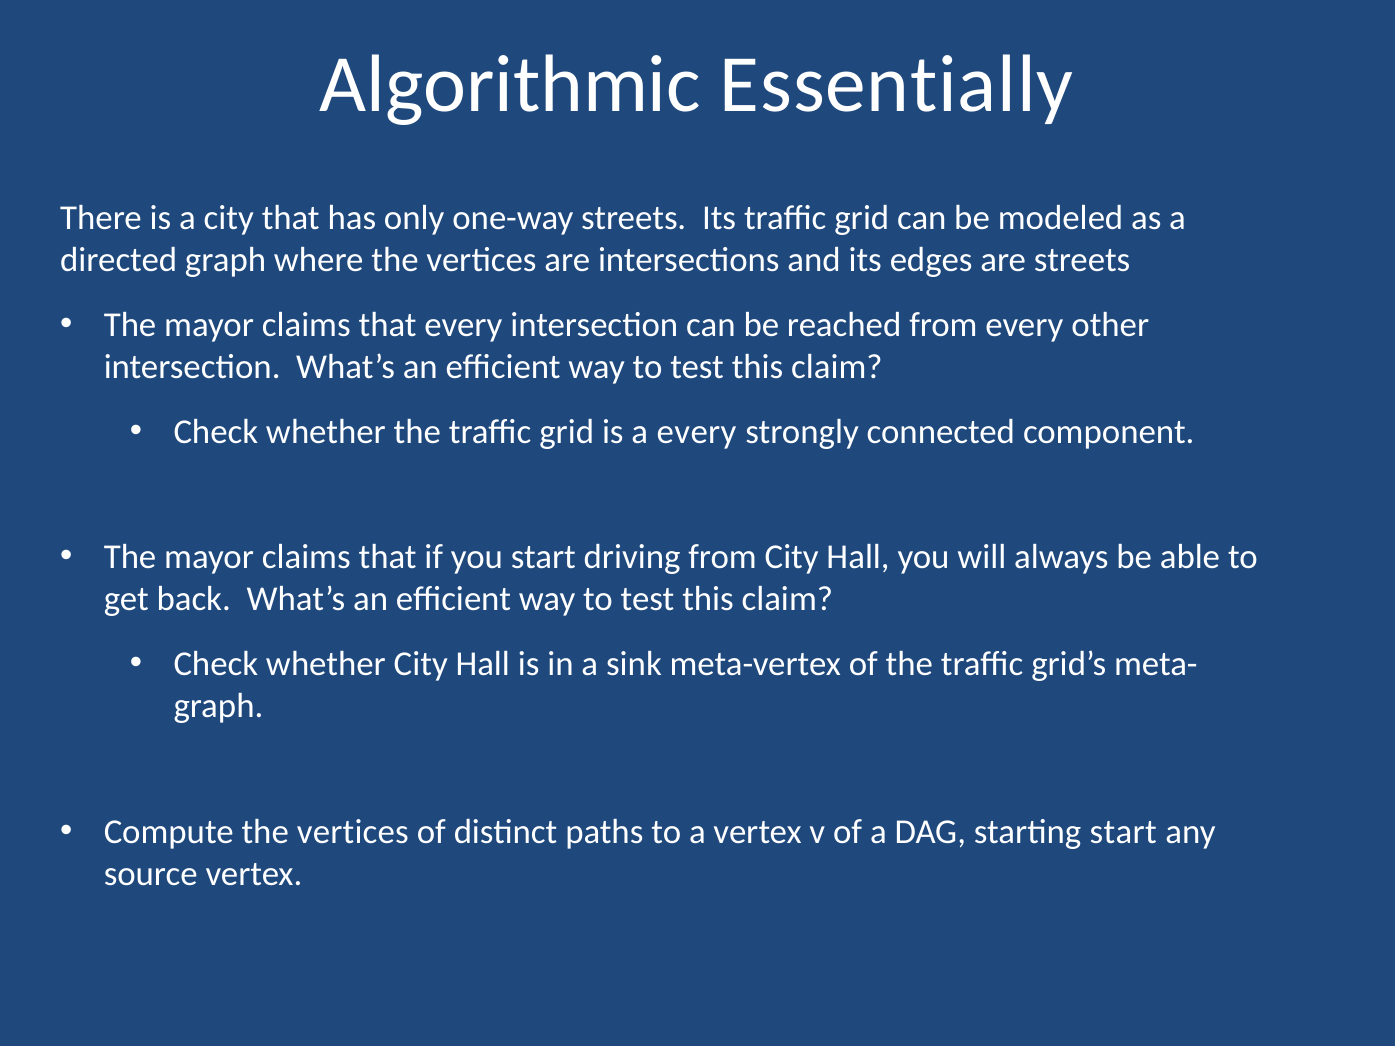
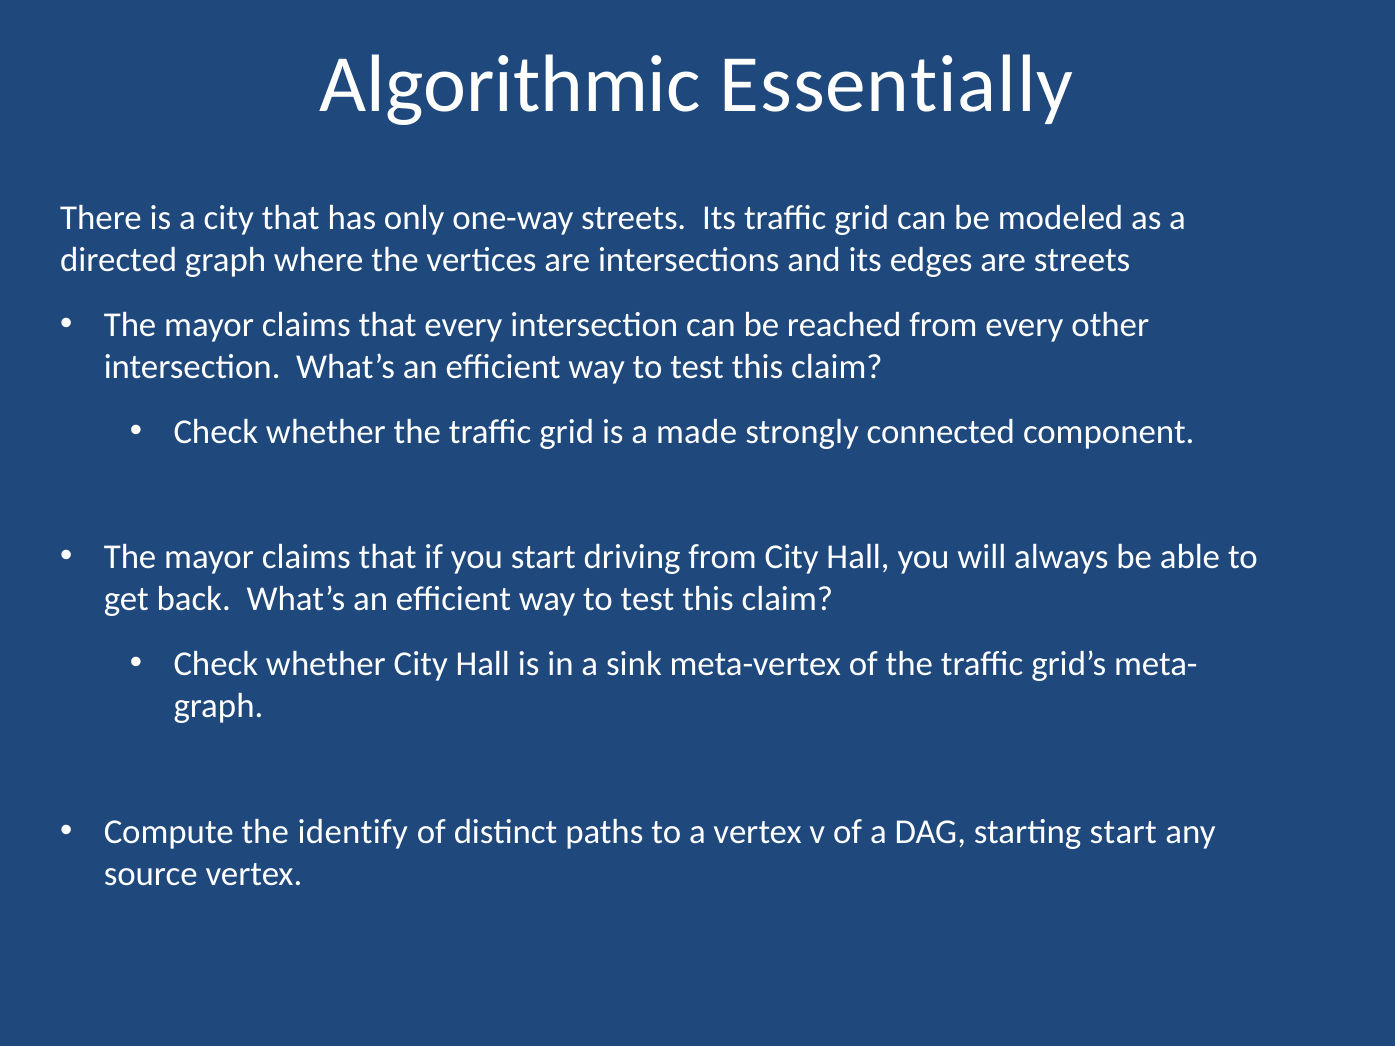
a every: every -> made
Compute the vertices: vertices -> identify
